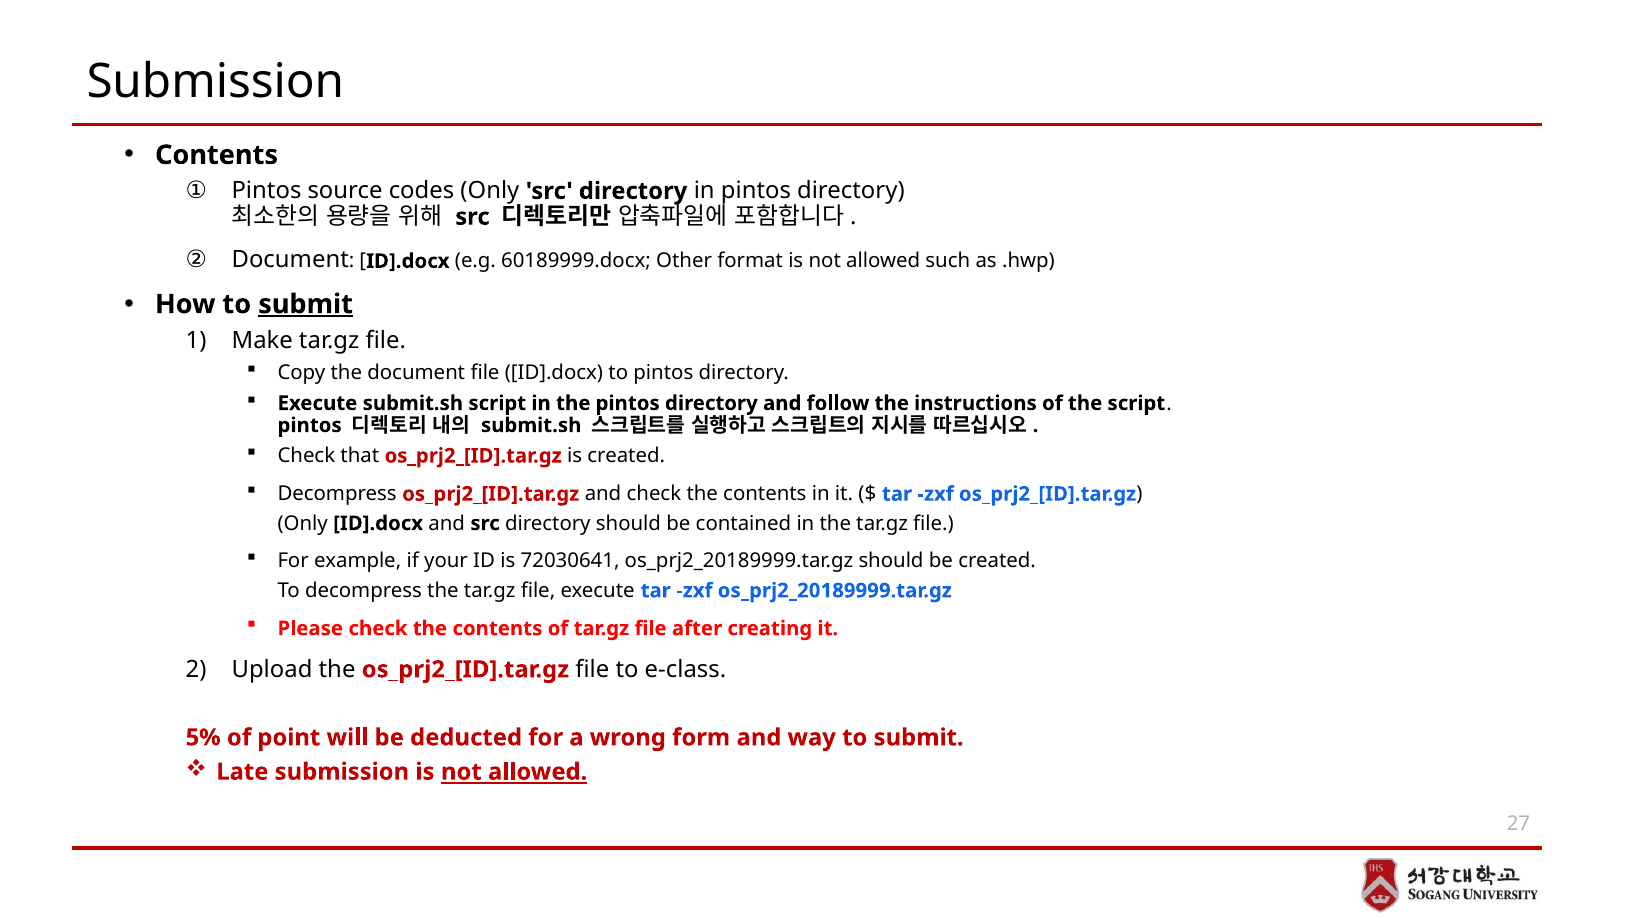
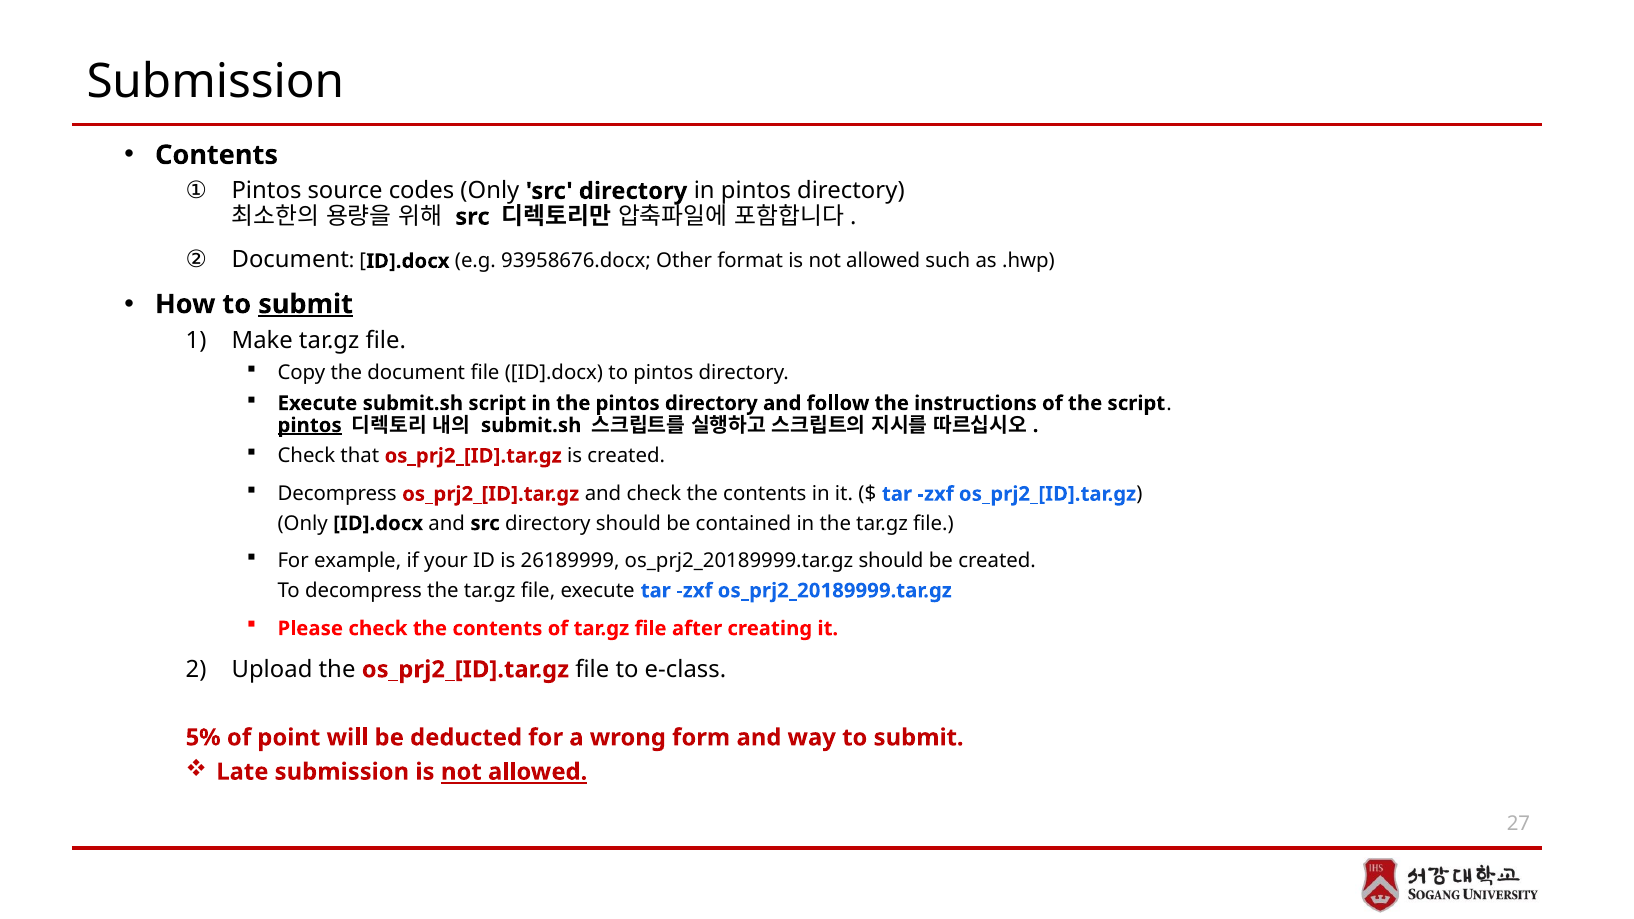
60189999.docx: 60189999.docx -> 93958676.docx
pintos at (310, 425) underline: none -> present
72030641: 72030641 -> 26189999
